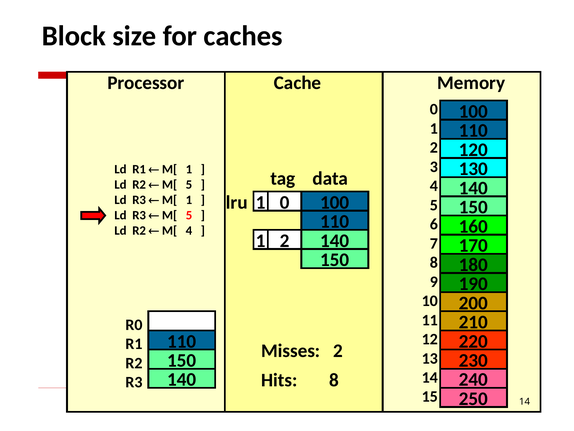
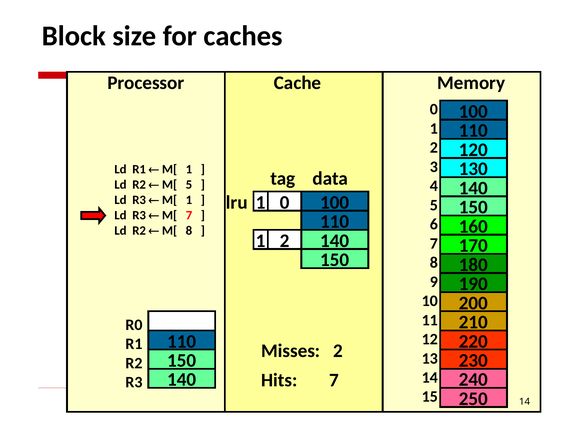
5 at (189, 215): 5 -> 7
M[ 4: 4 -> 8
Hits 8: 8 -> 7
